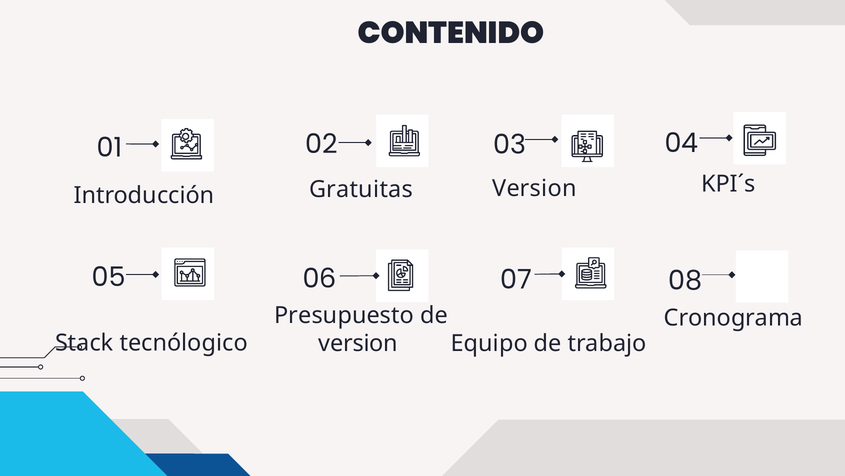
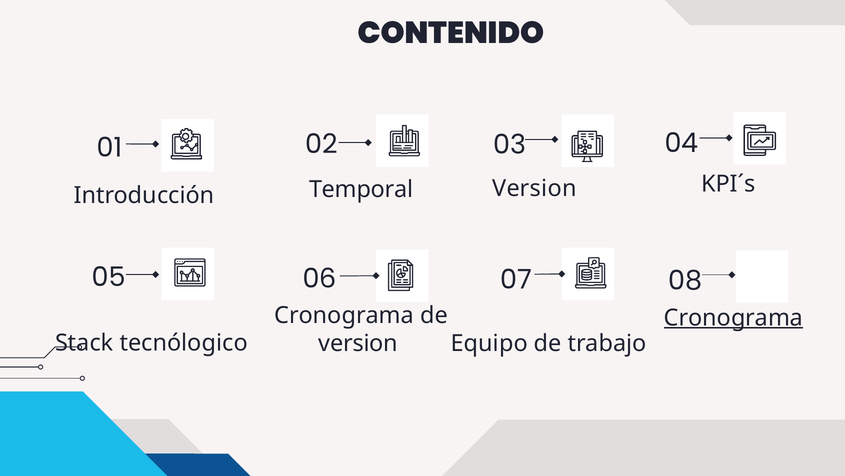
Gratuitas: Gratuitas -> Temporal
Presupuesto at (344, 315): Presupuesto -> Cronograma
Cronograma at (734, 317) underline: none -> present
